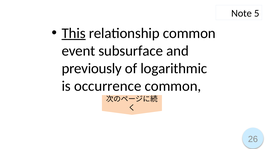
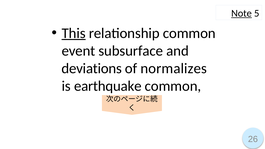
Note underline: none -> present
previously: previously -> deviations
logarithmic: logarithmic -> normalizes
occurrence: occurrence -> earthquake
